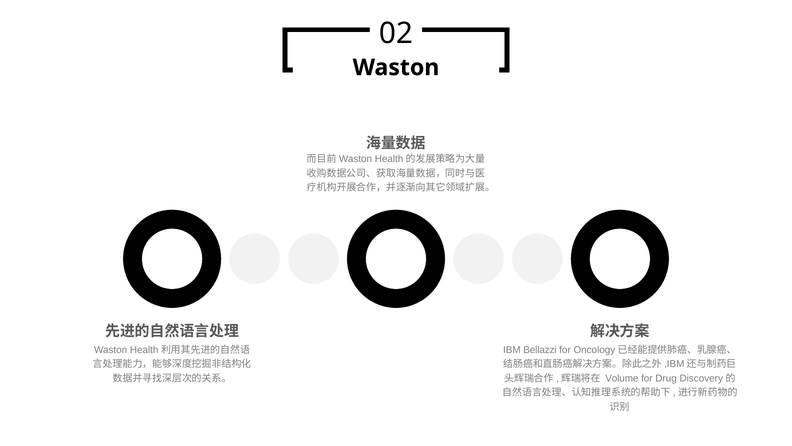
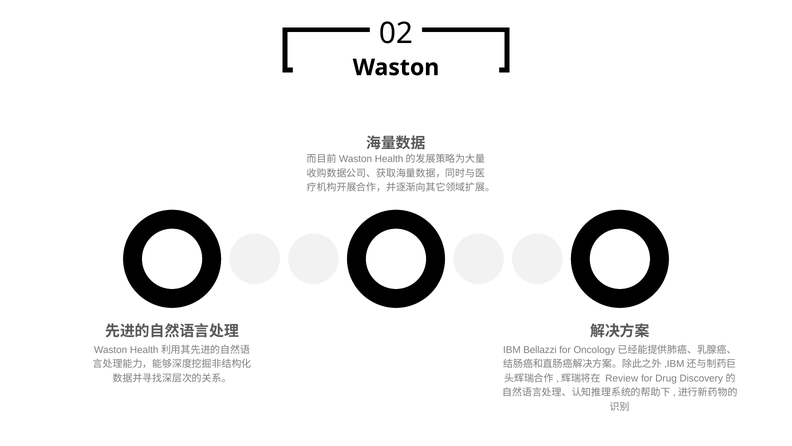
Volume: Volume -> Review
